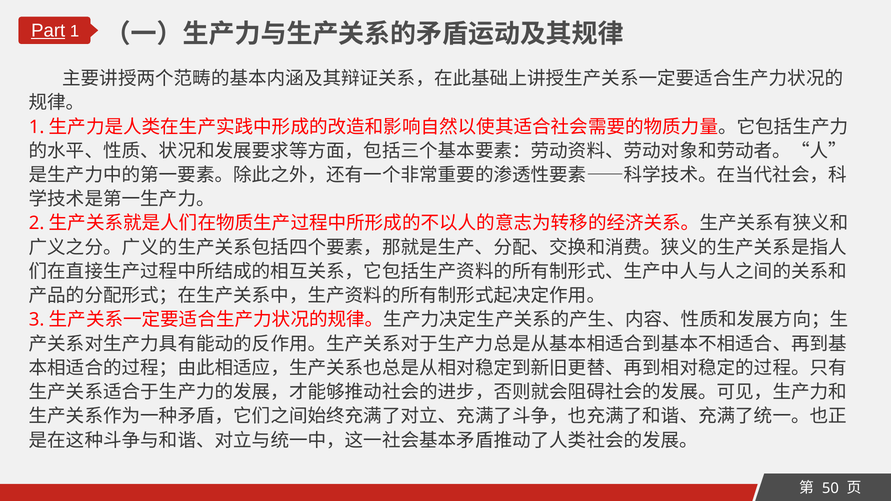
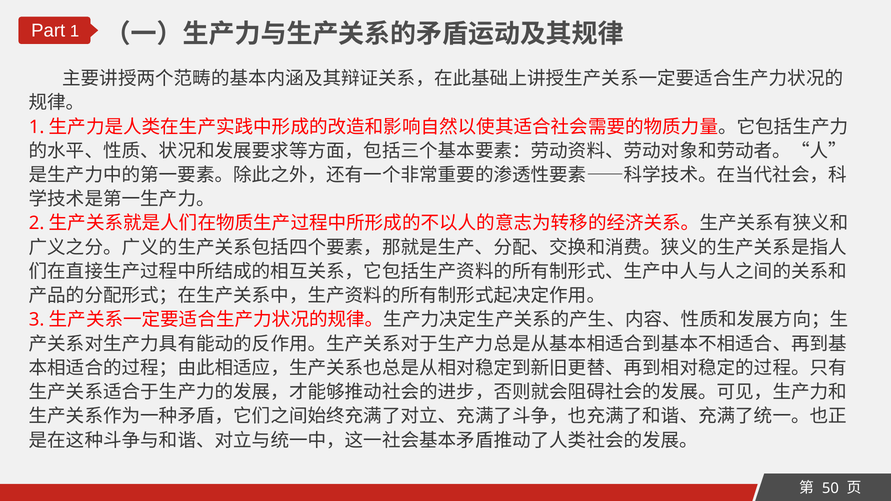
Part underline: present -> none
